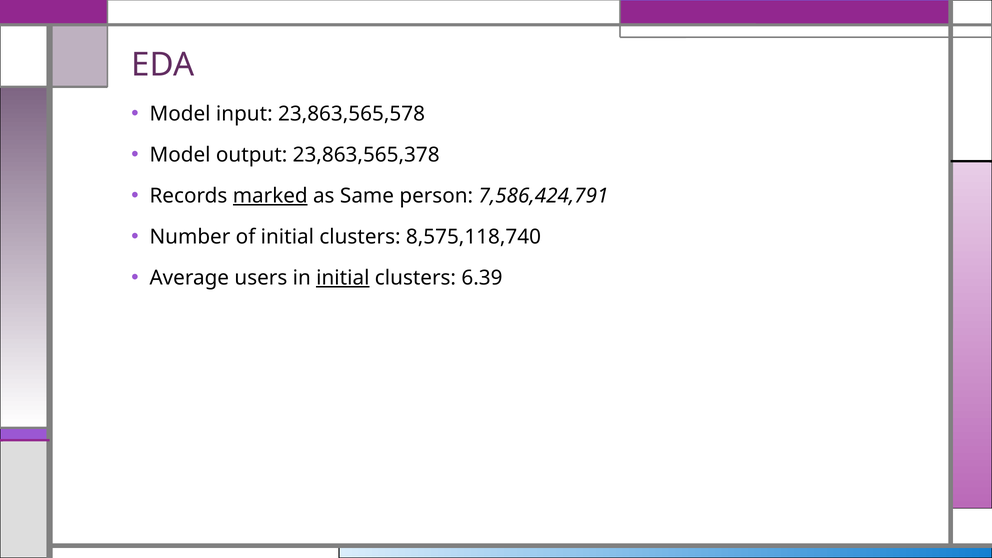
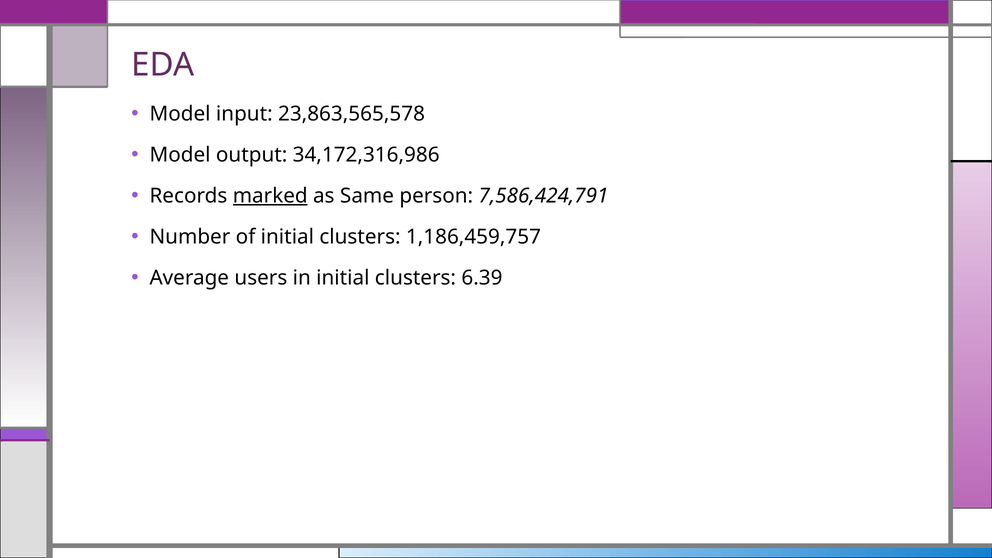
23,863,565,378: 23,863,565,378 -> 34,172,316,986
8,575,118,740: 8,575,118,740 -> 1,186,459,757
initial at (343, 278) underline: present -> none
